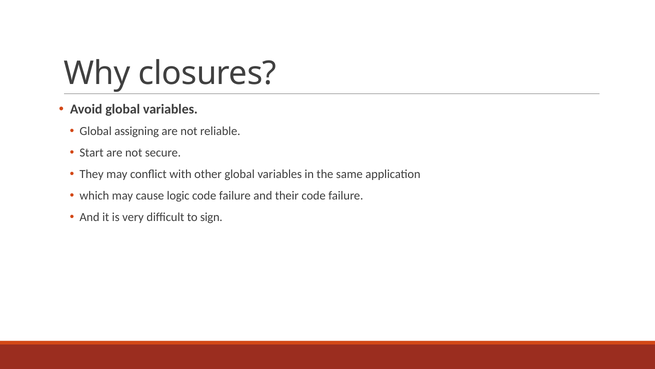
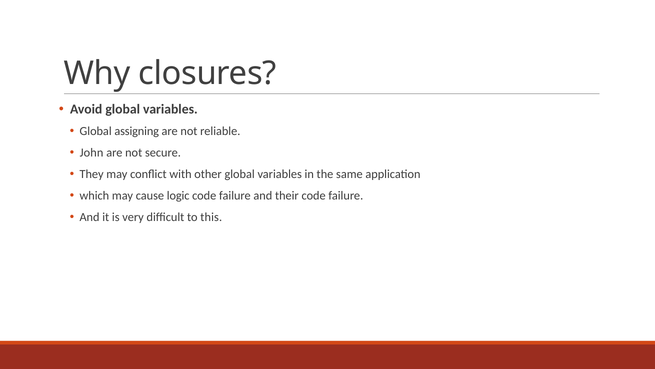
Start: Start -> John
sign: sign -> this
